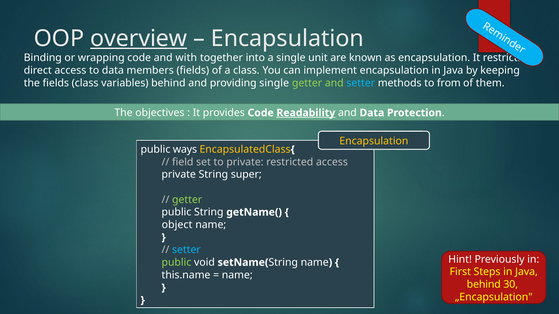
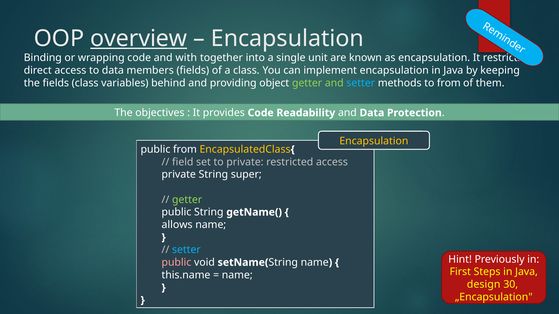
providing single: single -> object
Readability underline: present -> none
public ways: ways -> from
object: object -> allows
public at (176, 263) colour: light green -> pink
behind at (484, 285): behind -> design
